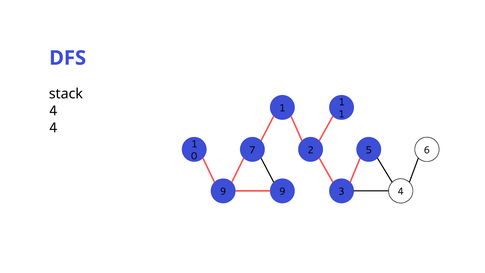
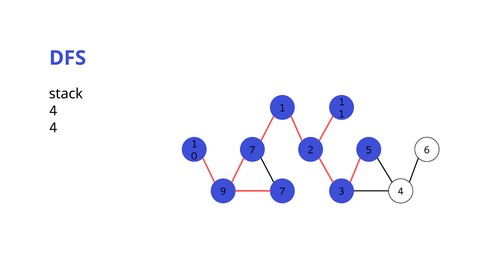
9 9: 9 -> 7
